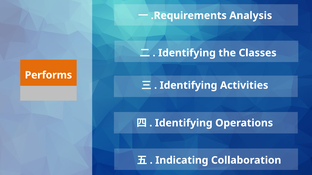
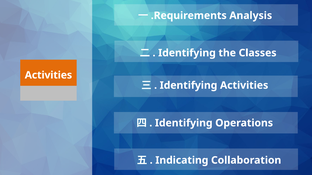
Performs at (48, 75): Performs -> Activities
